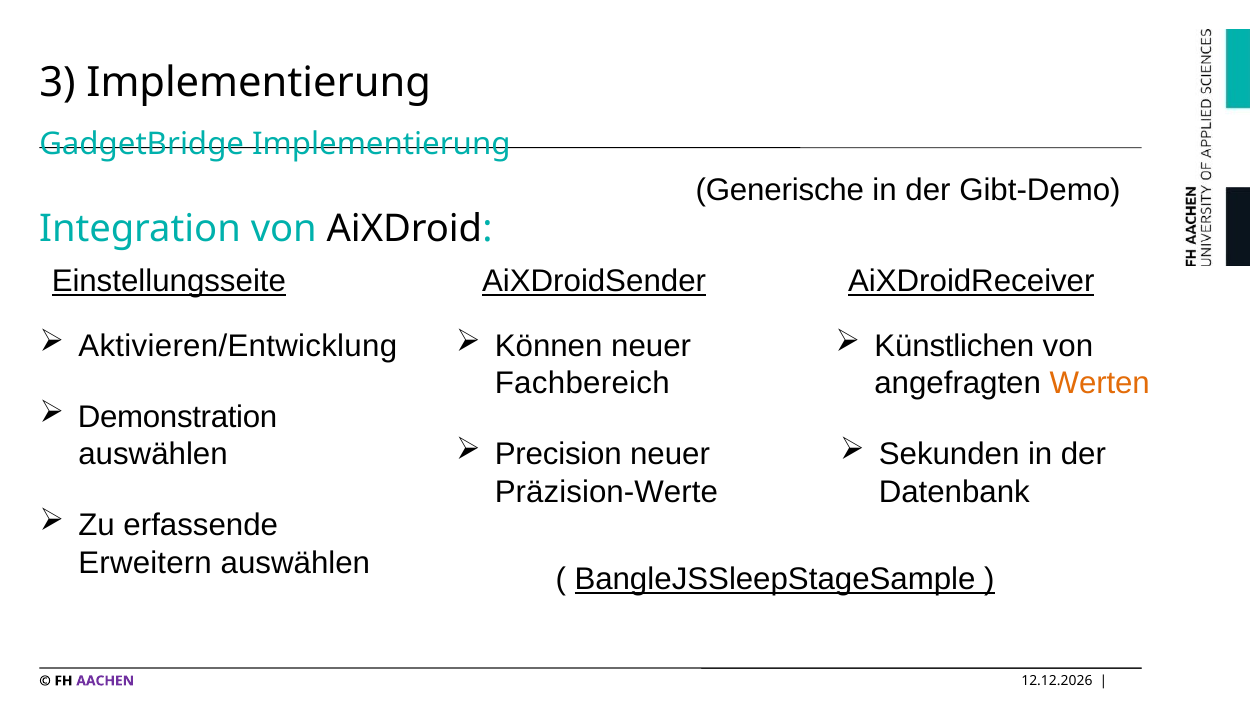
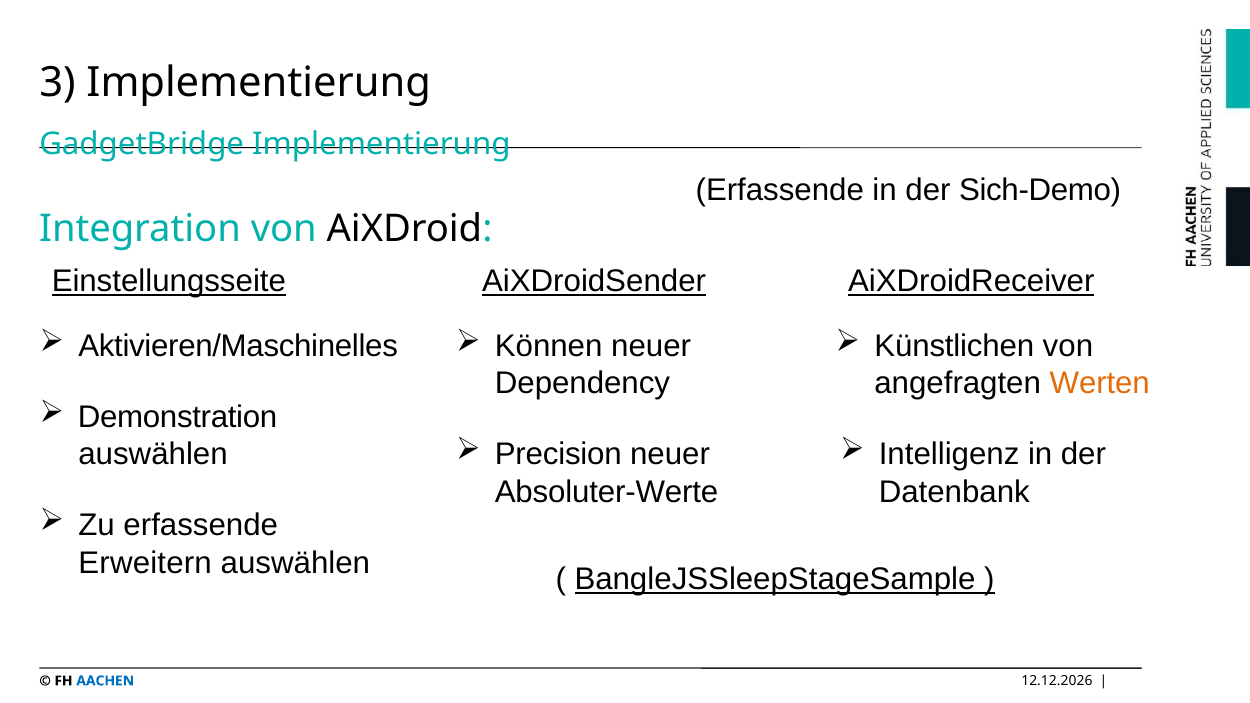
Generische at (780, 190): Generische -> Erfassende
Gibt-Demo: Gibt-Demo -> Sich-Demo
Aktivieren/Entwicklung: Aktivieren/Entwicklung -> Aktivieren/Maschinelles
Fachbereich: Fachbereich -> Dependency
Sekunden: Sekunden -> Intelligenz
Präzision-Werte: Präzision-Werte -> Absoluter-Werte
AACHEN colour: purple -> blue
